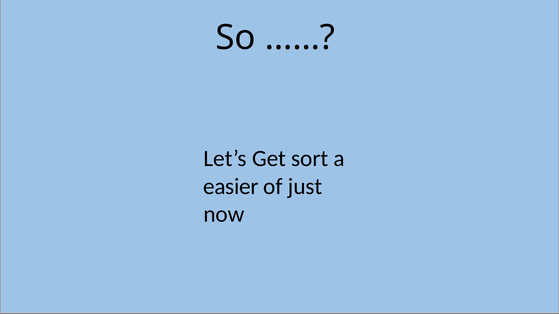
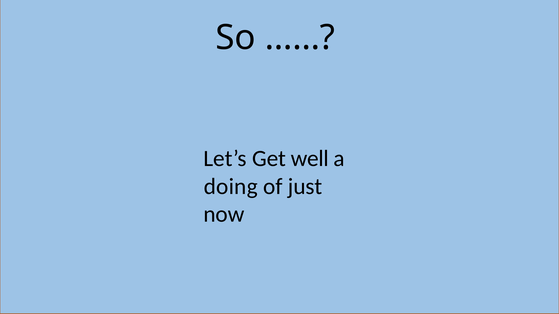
sort: sort -> well
easier: easier -> doing
